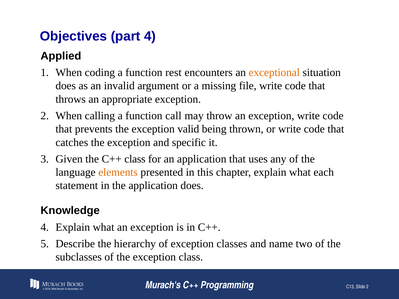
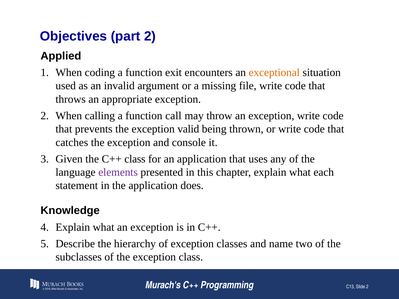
part 4: 4 -> 2
rest: rest -> exit
does at (66, 86): does -> used
specific: specific -> console
elements colour: orange -> purple
